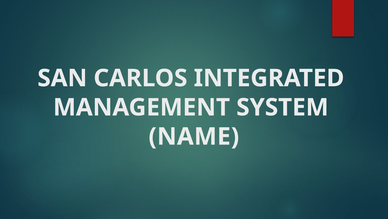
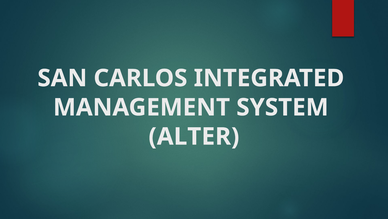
NAME: NAME -> ALTER
